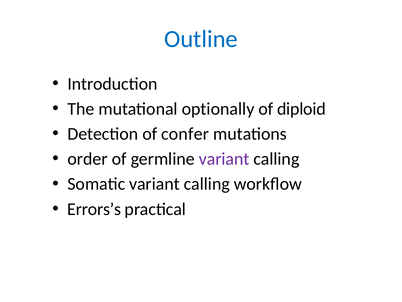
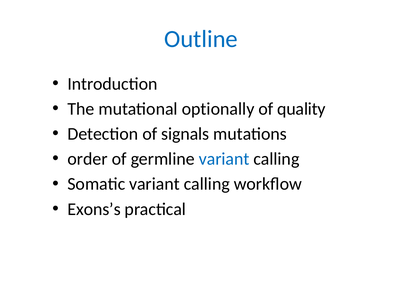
diploid: diploid -> quality
confer: confer -> signals
variant at (224, 159) colour: purple -> blue
Errors’s: Errors’s -> Exons’s
